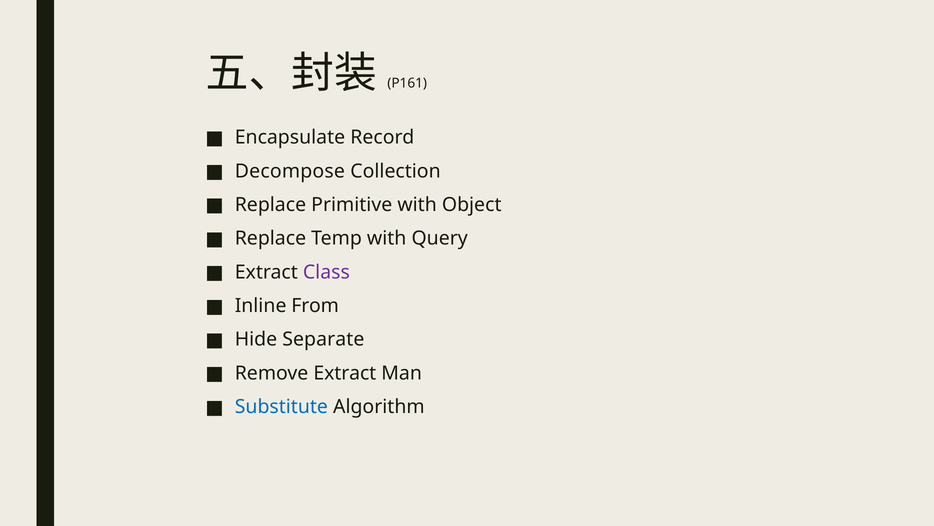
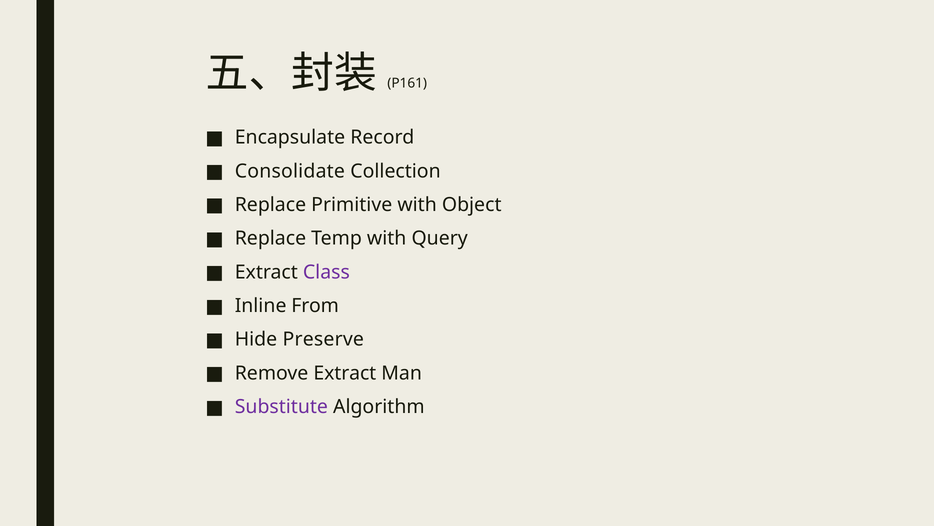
Decompose: Decompose -> Consolidate
Separate: Separate -> Preserve
Substitute colour: blue -> purple
